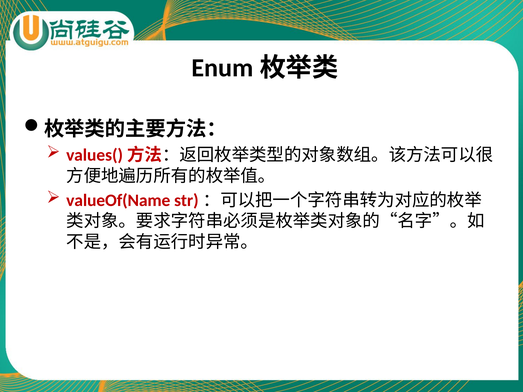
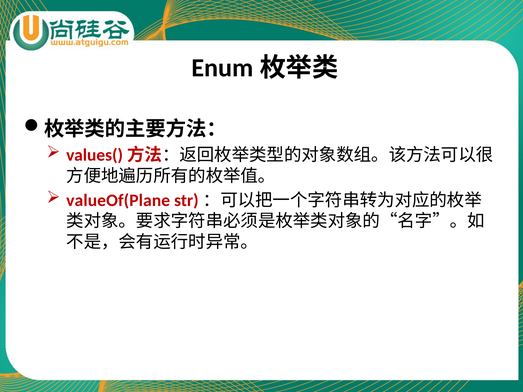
valueOf(Name: valueOf(Name -> valueOf(Plane
